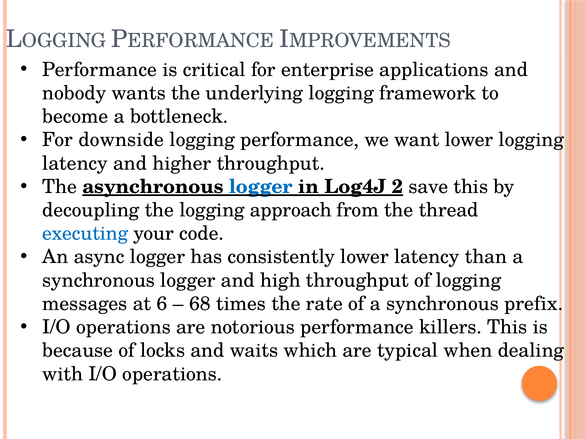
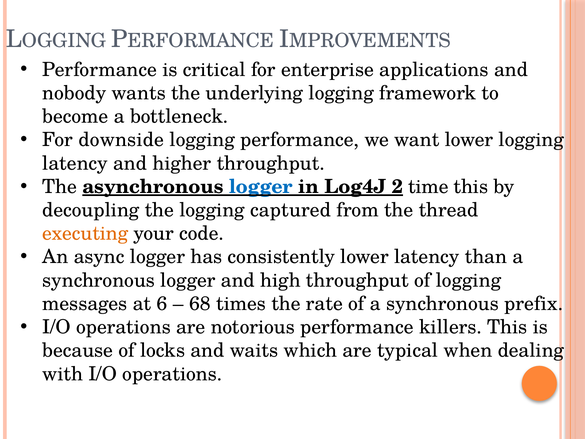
save: save -> time
approach: approach -> captured
executing colour: blue -> orange
